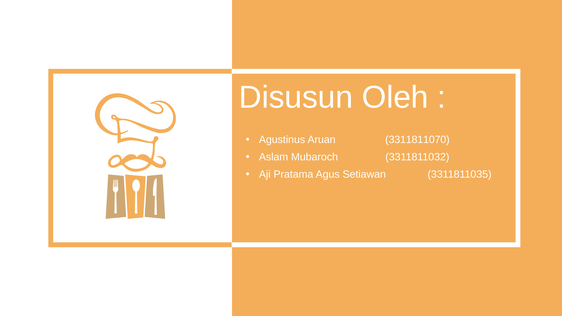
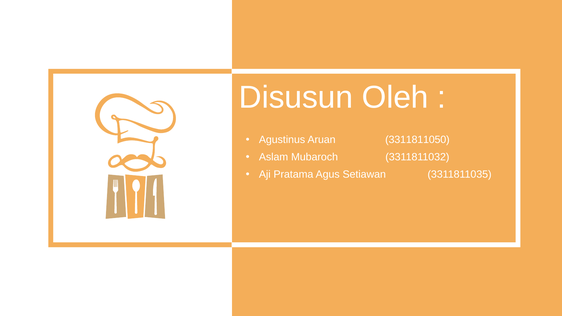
3311811070: 3311811070 -> 3311811050
